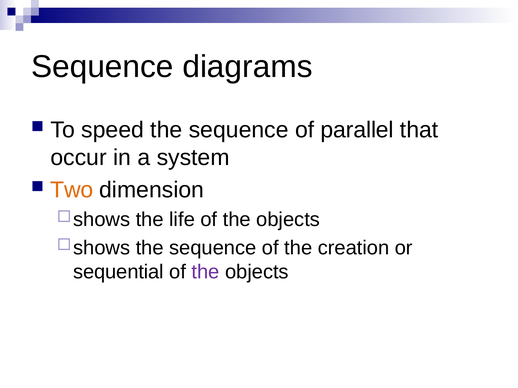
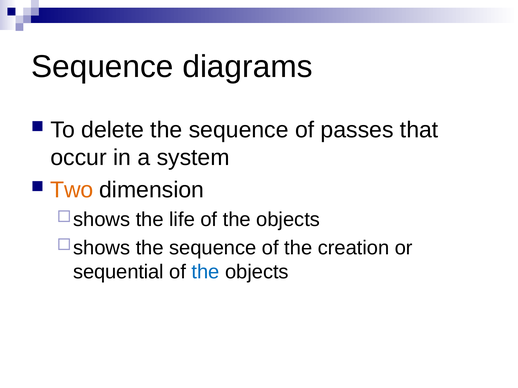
speed: speed -> delete
parallel: parallel -> passes
the at (205, 272) colour: purple -> blue
